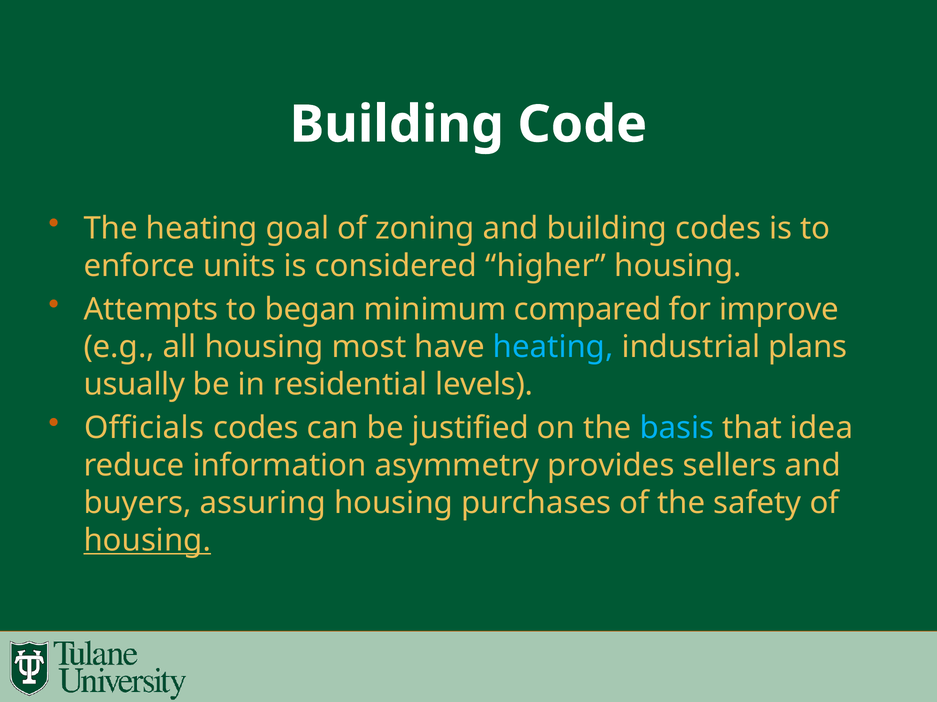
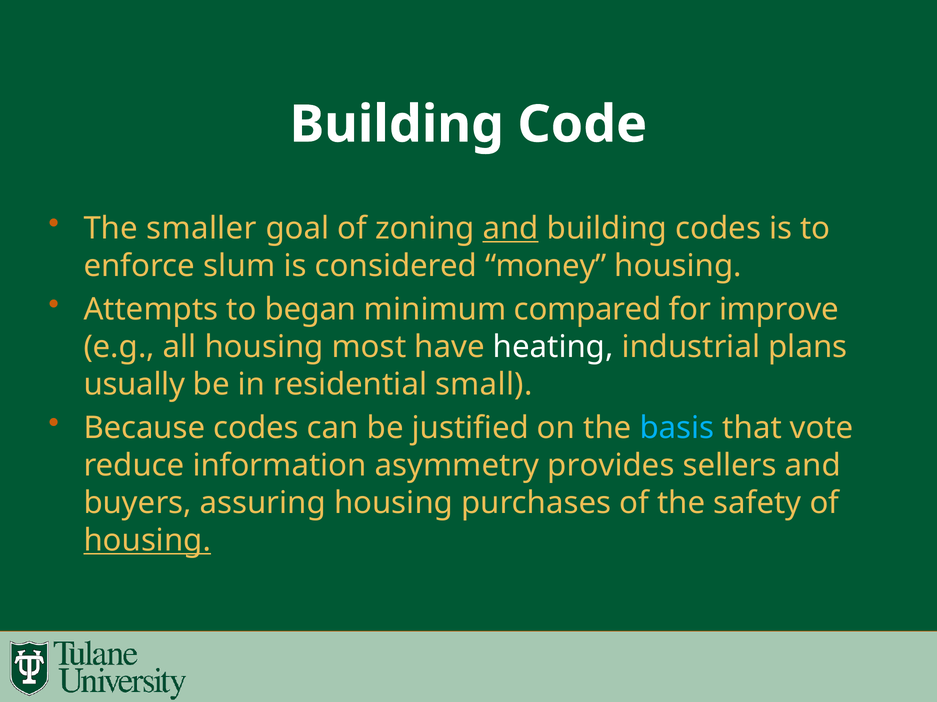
The heating: heating -> smaller
and at (511, 229) underline: none -> present
units: units -> slum
higher: higher -> money
heating at (553, 347) colour: light blue -> white
levels: levels -> small
Officials: Officials -> Because
idea: idea -> vote
